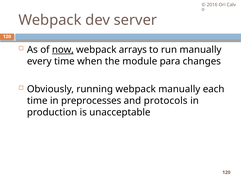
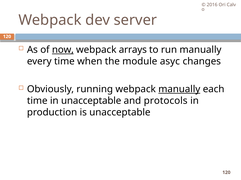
para: para -> asyc
manually at (179, 90) underline: none -> present
in preprocesses: preprocesses -> unacceptable
